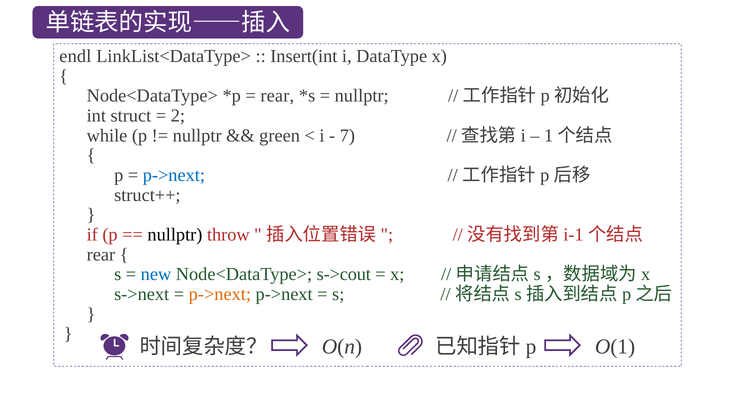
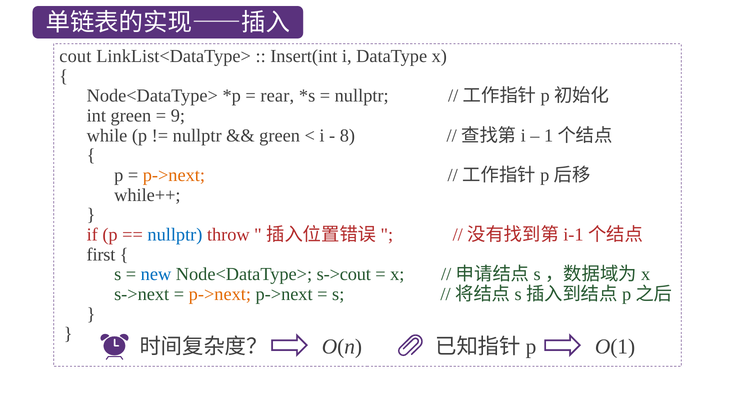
endl: endl -> cout
int struct: struct -> green
2: 2 -> 9
7: 7 -> 8
p->next at (174, 175) colour: blue -> orange
struct++: struct++ -> while++
nullptr at (175, 235) colour: black -> blue
rear at (101, 255): rear -> first
